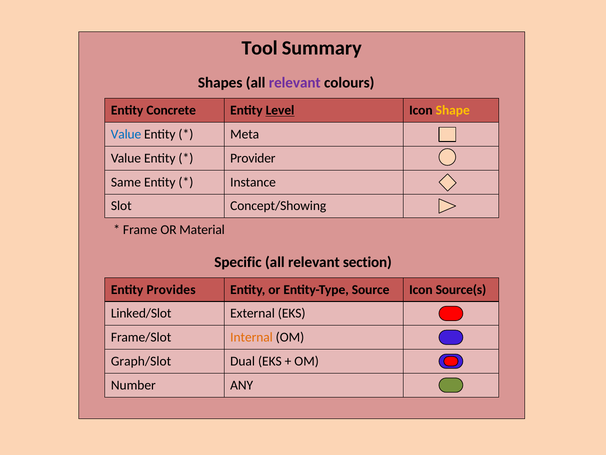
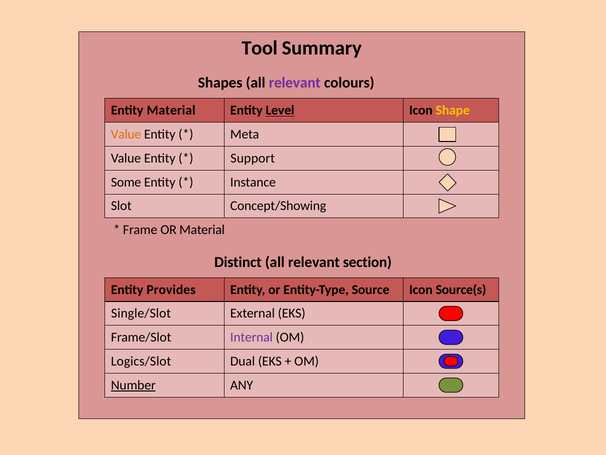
Entity Concrete: Concrete -> Material
Value at (126, 134) colour: blue -> orange
Provider: Provider -> Support
Same: Same -> Some
Specific: Specific -> Distinct
Linked/Slot: Linked/Slot -> Single/Slot
Internal colour: orange -> purple
Graph/Slot: Graph/Slot -> Logics/Slot
Number underline: none -> present
